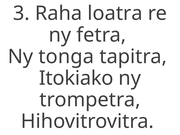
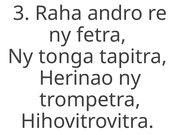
loatra: loatra -> andro
Itokiako: Itokiako -> Herinao
